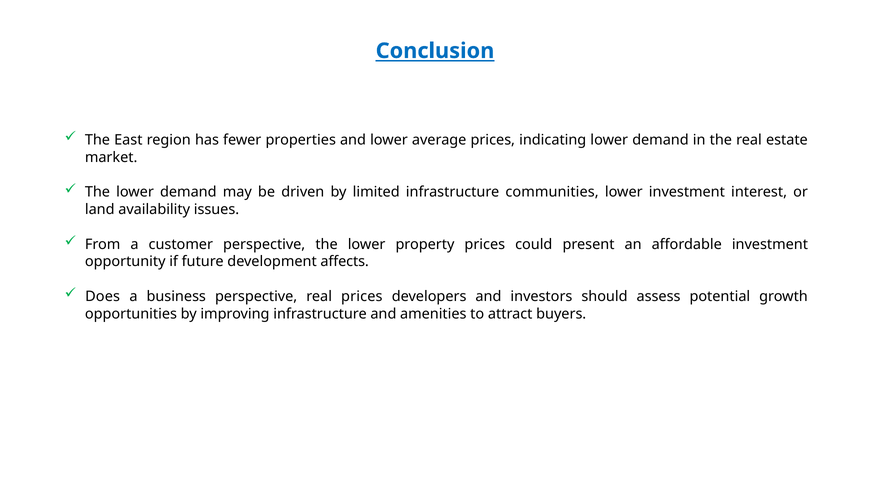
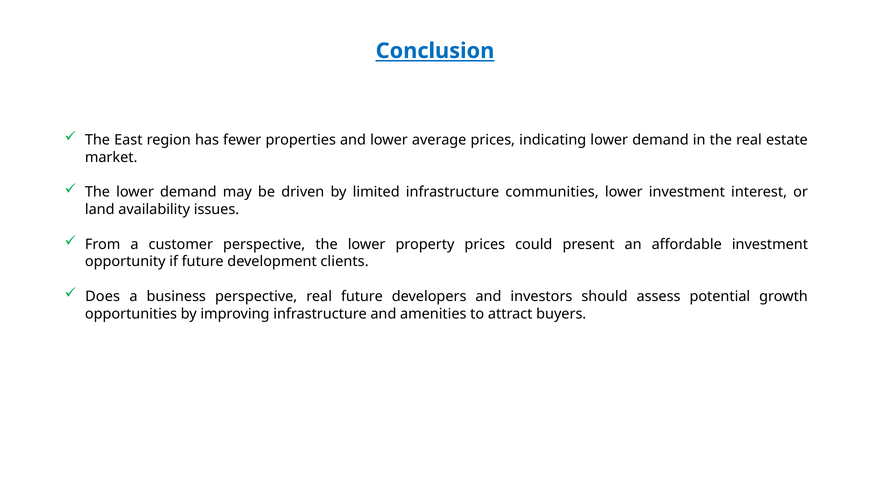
affects: affects -> clients
real prices: prices -> future
